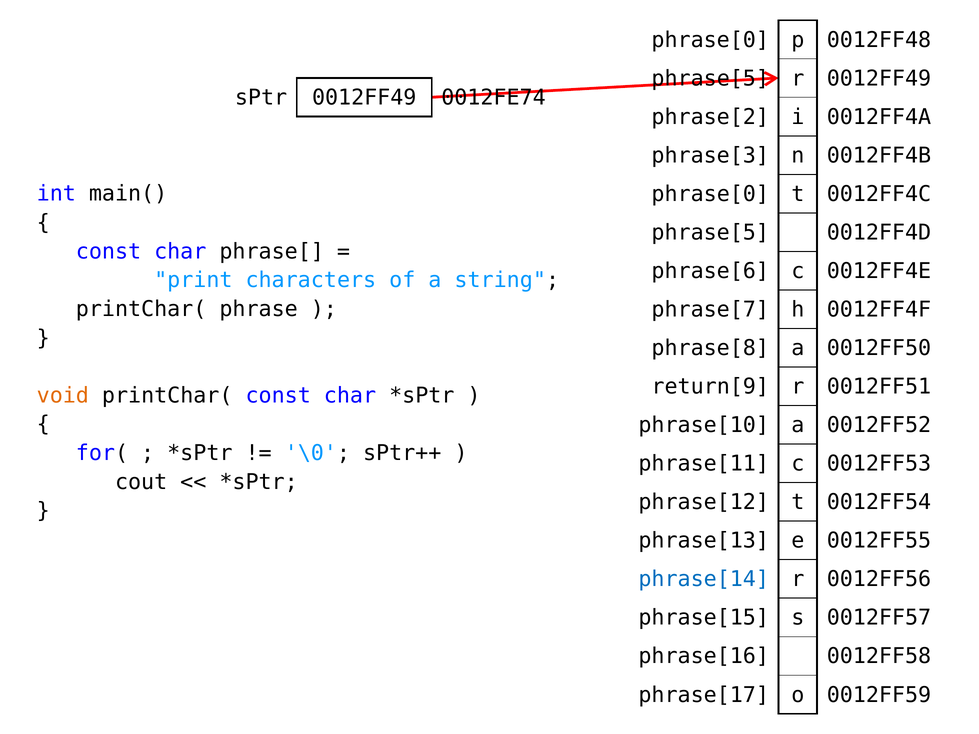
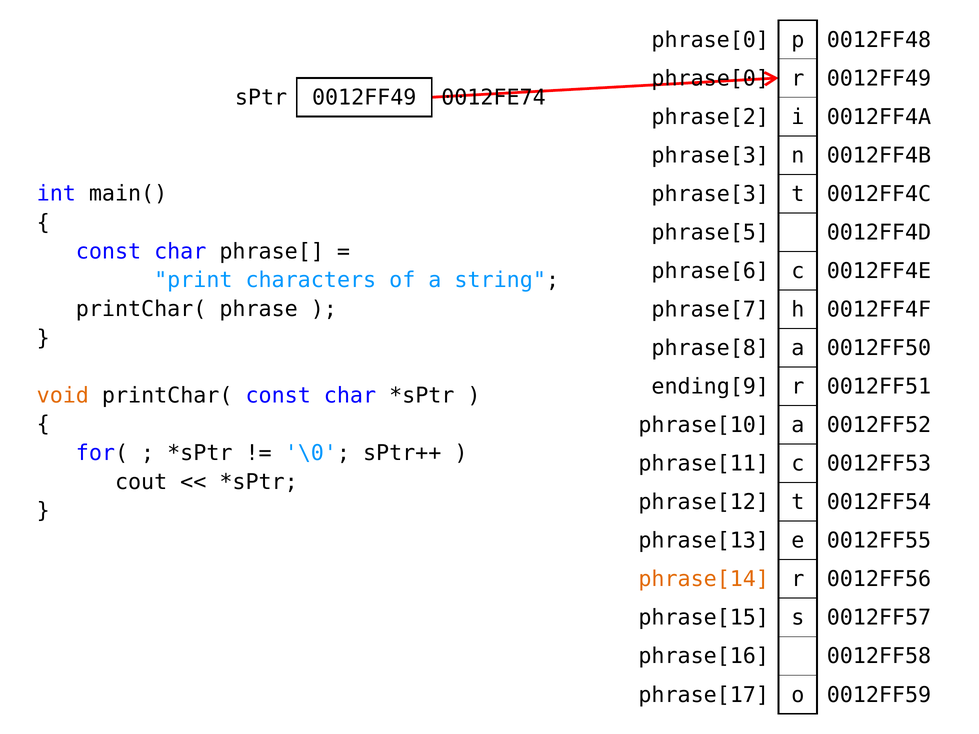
phrase[5 at (710, 78): phrase[5 -> phrase[0
phrase[0 at (710, 194): phrase[0 -> phrase[3
return[9: return[9 -> ending[9
phrase[14 colour: blue -> orange
